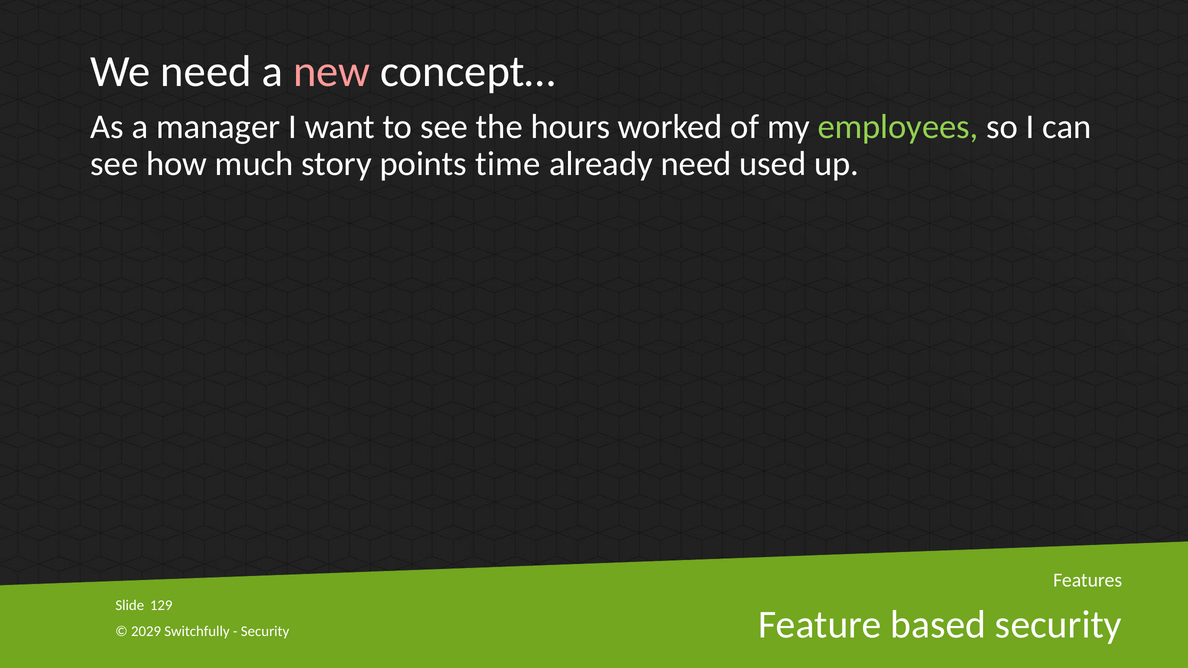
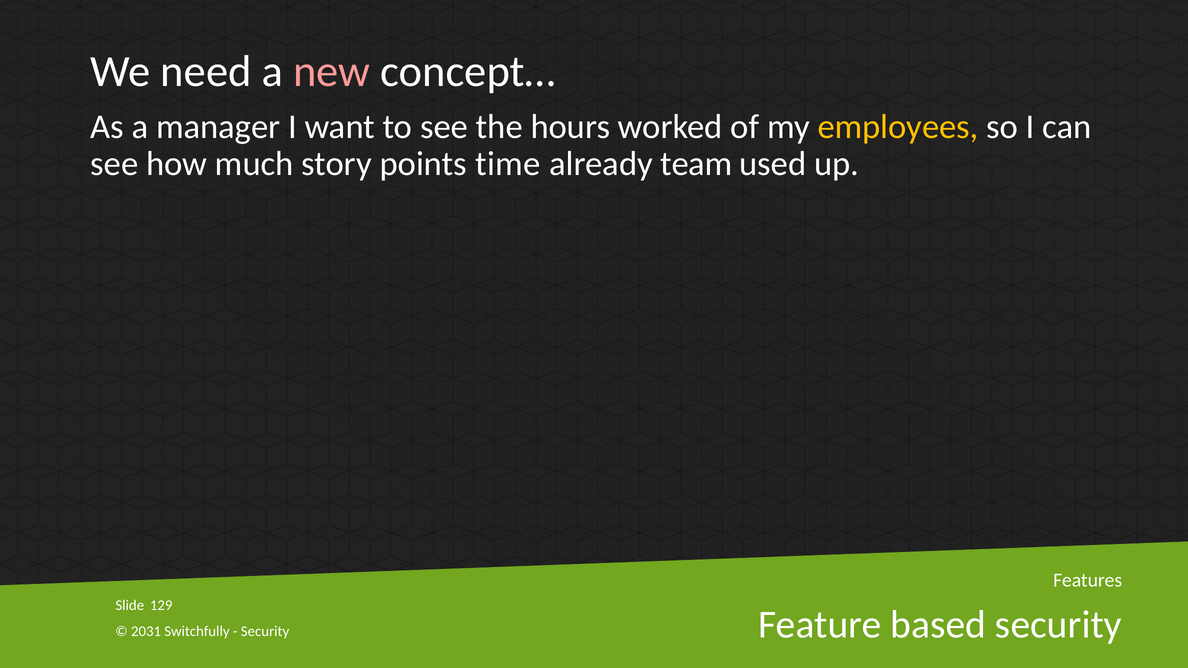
employees colour: light green -> yellow
already need: need -> team
2029: 2029 -> 2031
